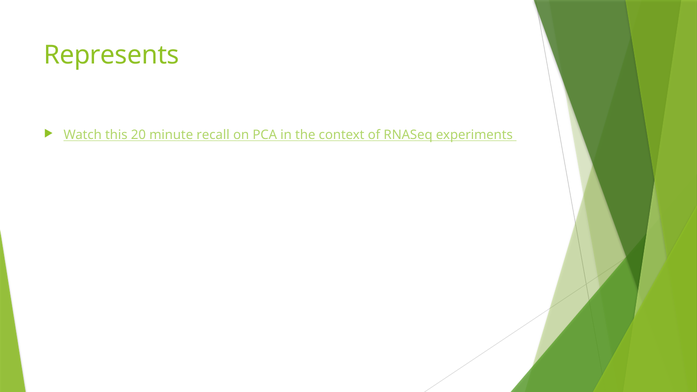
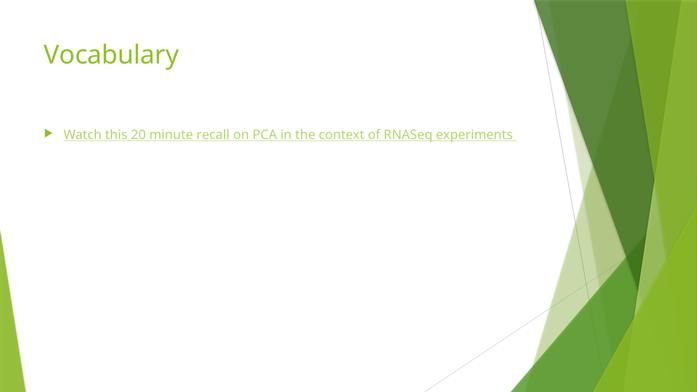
Represents: Represents -> Vocabulary
